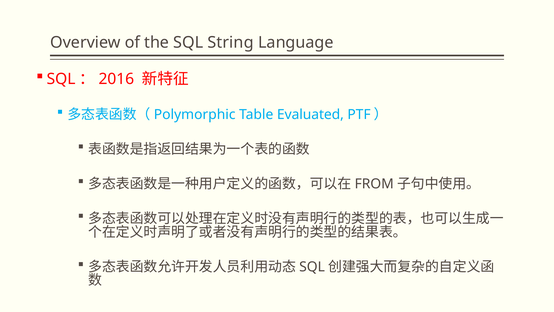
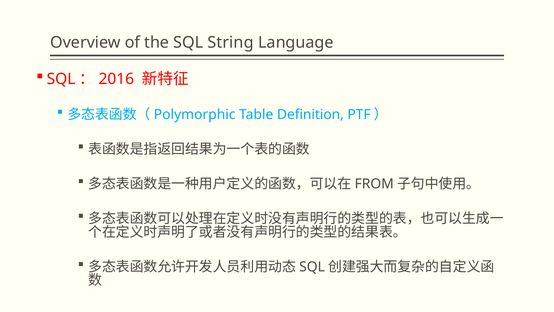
Evaluated: Evaluated -> Definition
